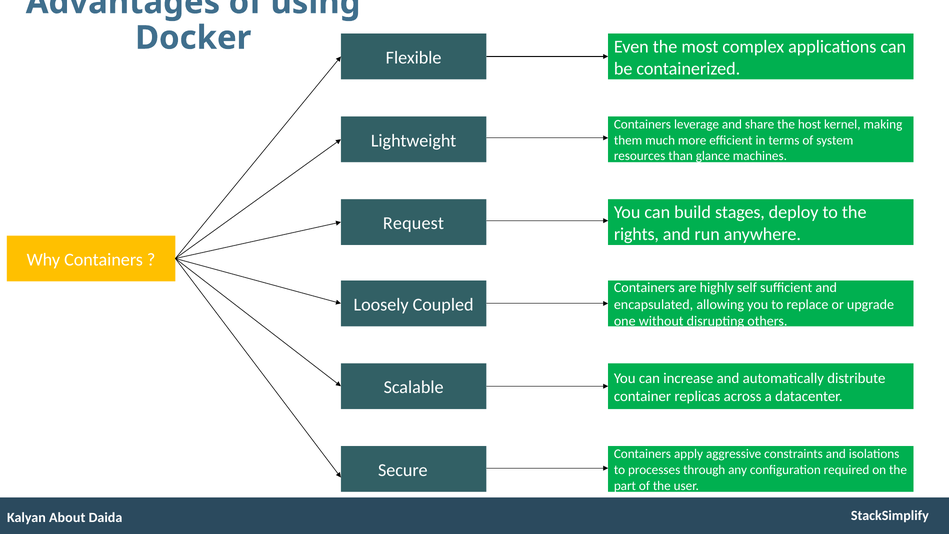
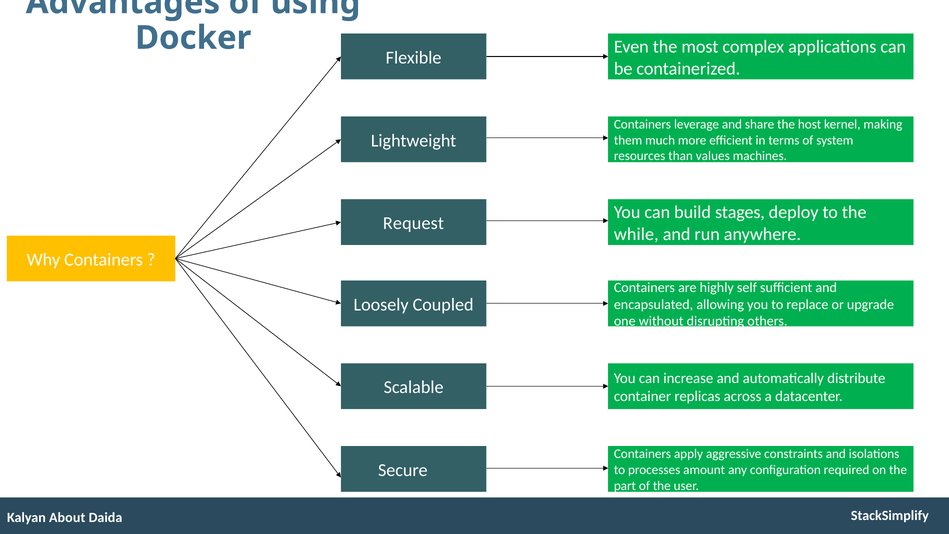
glance: glance -> values
rights: rights -> while
through: through -> amount
